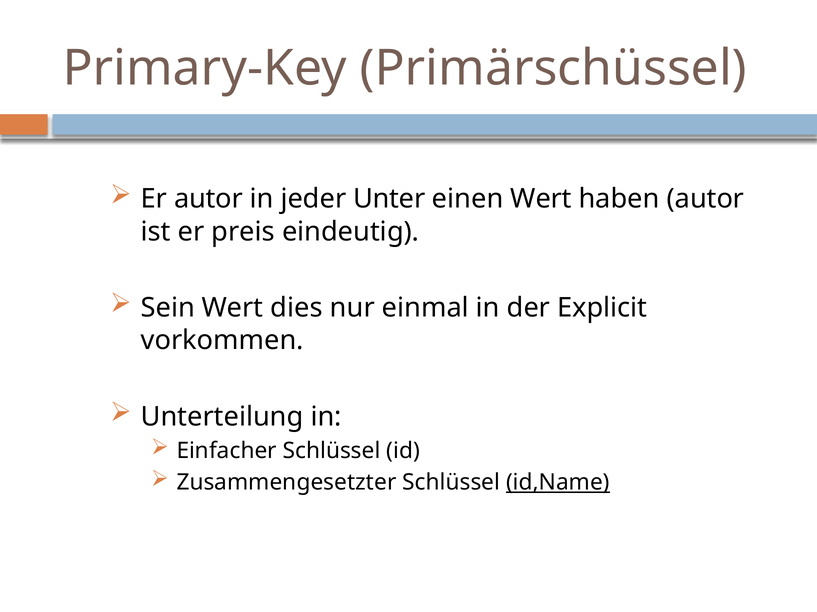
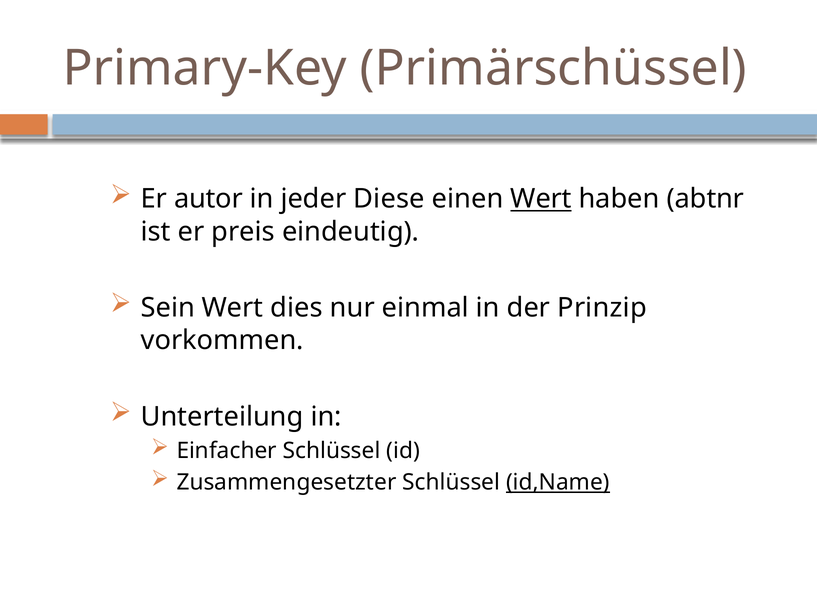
Unter: Unter -> Diese
Wert at (541, 199) underline: none -> present
haben autor: autor -> abtnr
Explicit: Explicit -> Prinzip
